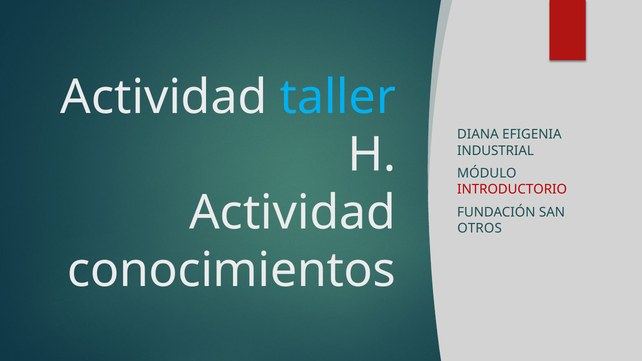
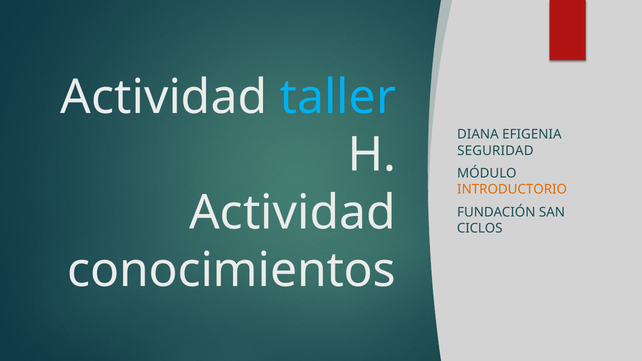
INDUSTRIAL: INDUSTRIAL -> SEGURIDAD
INTRODUCTORIO colour: red -> orange
OTROS: OTROS -> CICLOS
